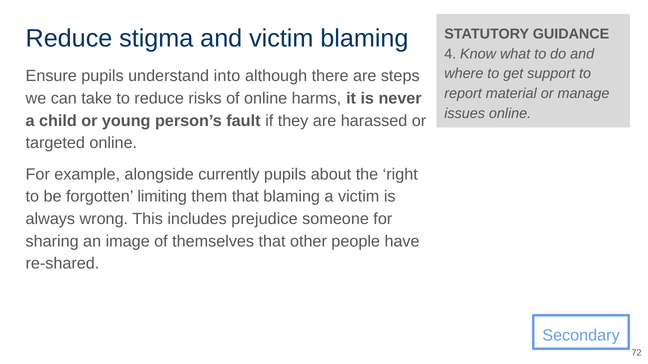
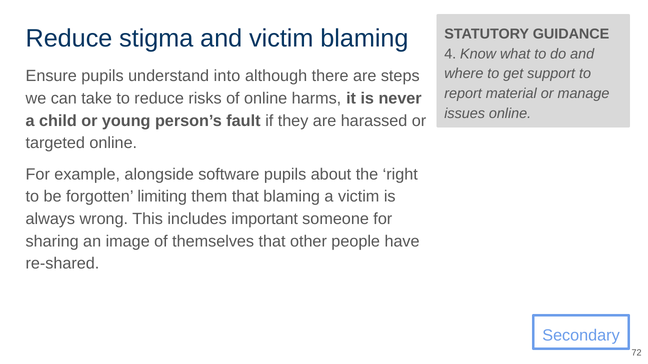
currently: currently -> software
prejudice: prejudice -> important
